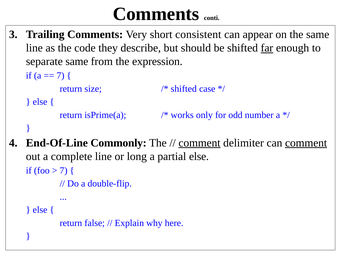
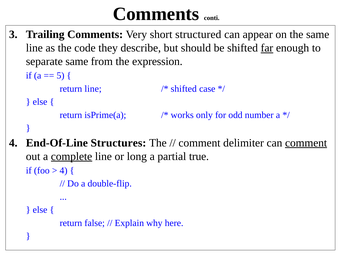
consistent: consistent -> structured
7 at (60, 76): 7 -> 5
return size: size -> line
Commonly: Commonly -> Structures
comment at (199, 143) underline: present -> none
complete underline: none -> present
partial else: else -> true
7 at (64, 171): 7 -> 4
